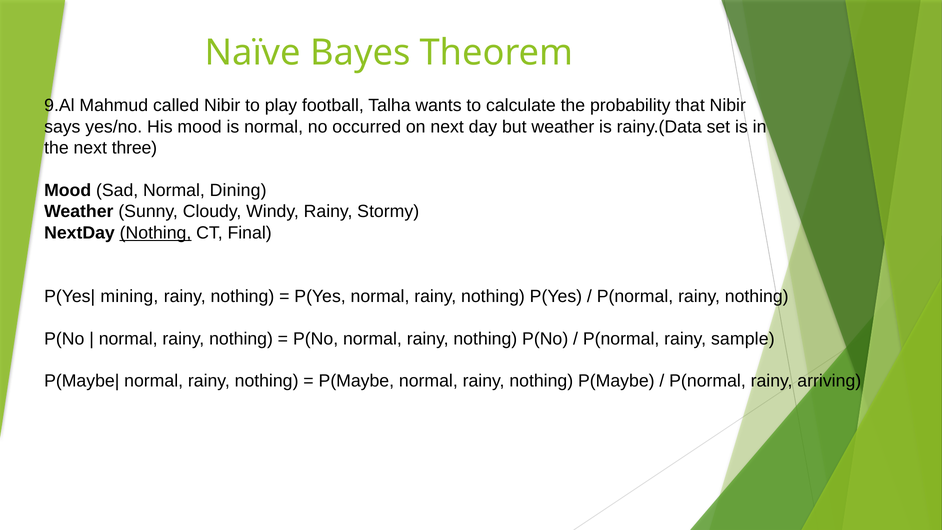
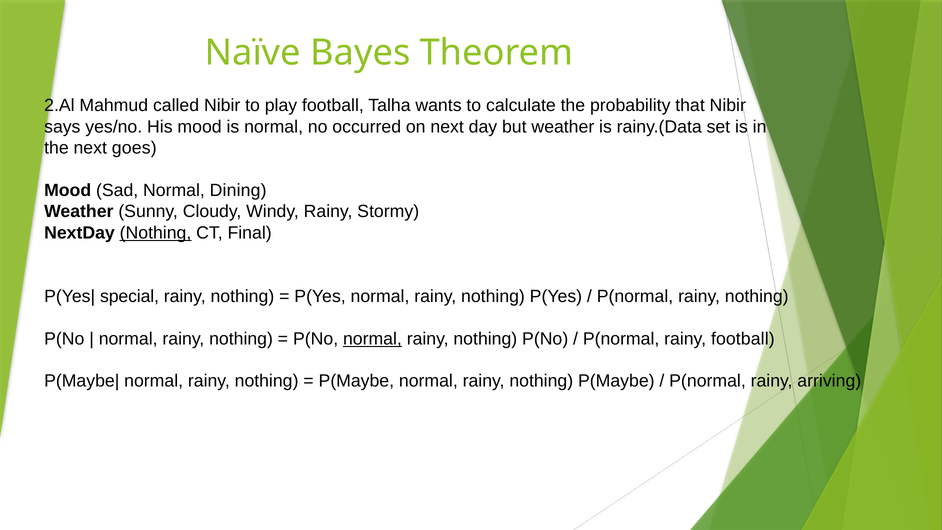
9.Al: 9.Al -> 2.Al
three: three -> goes
mining: mining -> special
normal at (372, 339) underline: none -> present
rainy sample: sample -> football
